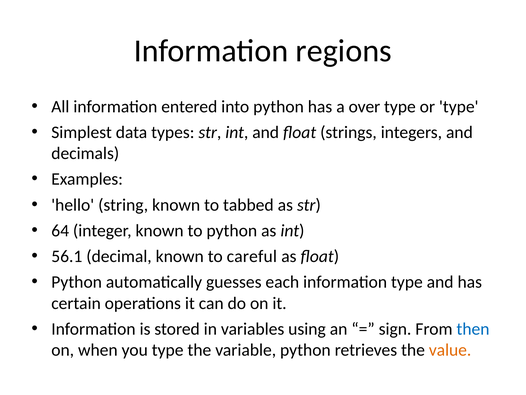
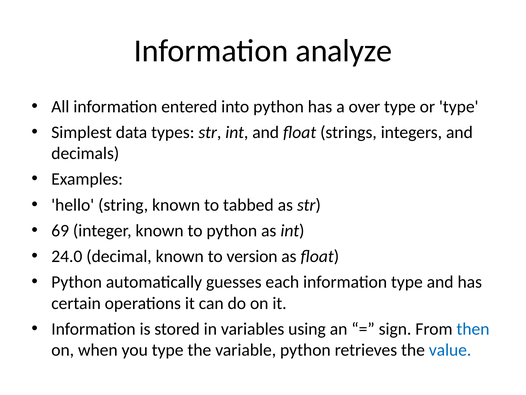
regions: regions -> analyze
64: 64 -> 69
56.1: 56.1 -> 24.0
careful: careful -> version
value colour: orange -> blue
